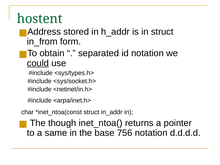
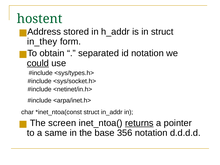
in_from: in_from -> in_they
though: though -> screen
returns underline: none -> present
756: 756 -> 356
